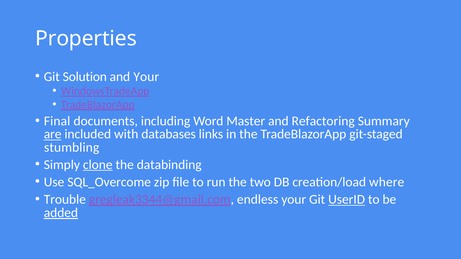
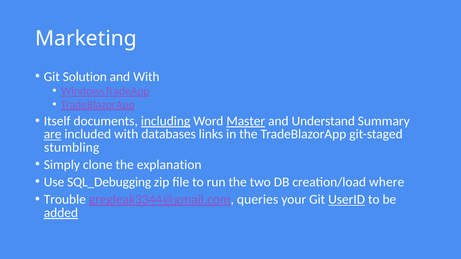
Properties: Properties -> Marketing
and Your: Your -> With
Final: Final -> Itself
including underline: none -> present
Master underline: none -> present
Refactoring: Refactoring -> Understand
clone underline: present -> none
databinding: databinding -> explanation
SQL_Overcome: SQL_Overcome -> SQL_Debugging
endless: endless -> queries
